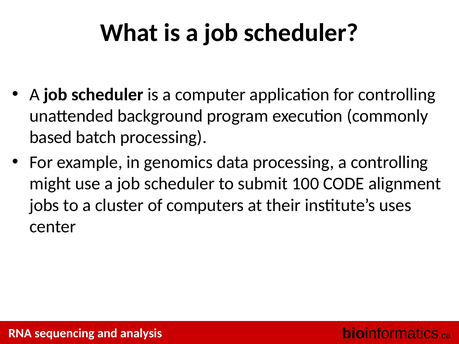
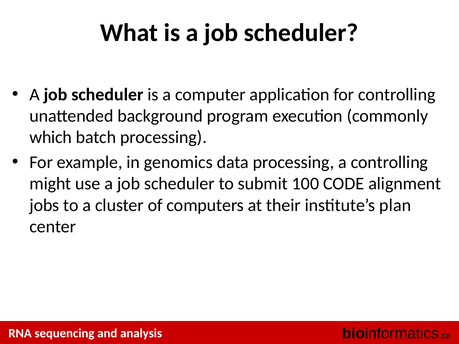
based: based -> which
uses: uses -> plan
